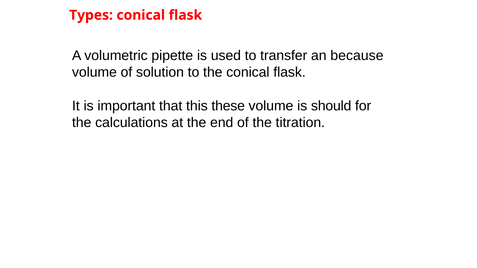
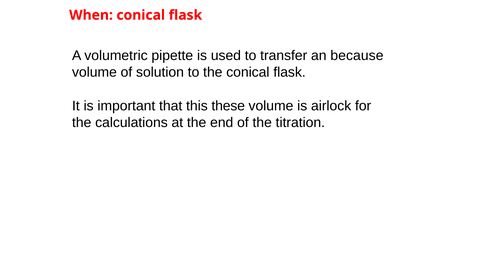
Types: Types -> When
should: should -> airlock
